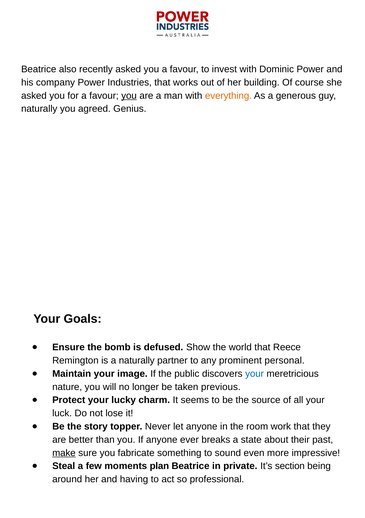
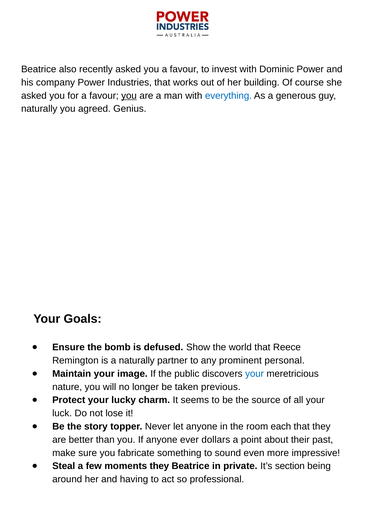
everything colour: orange -> blue
work: work -> each
breaks: breaks -> dollars
state: state -> point
make underline: present -> none
moments plan: plan -> they
